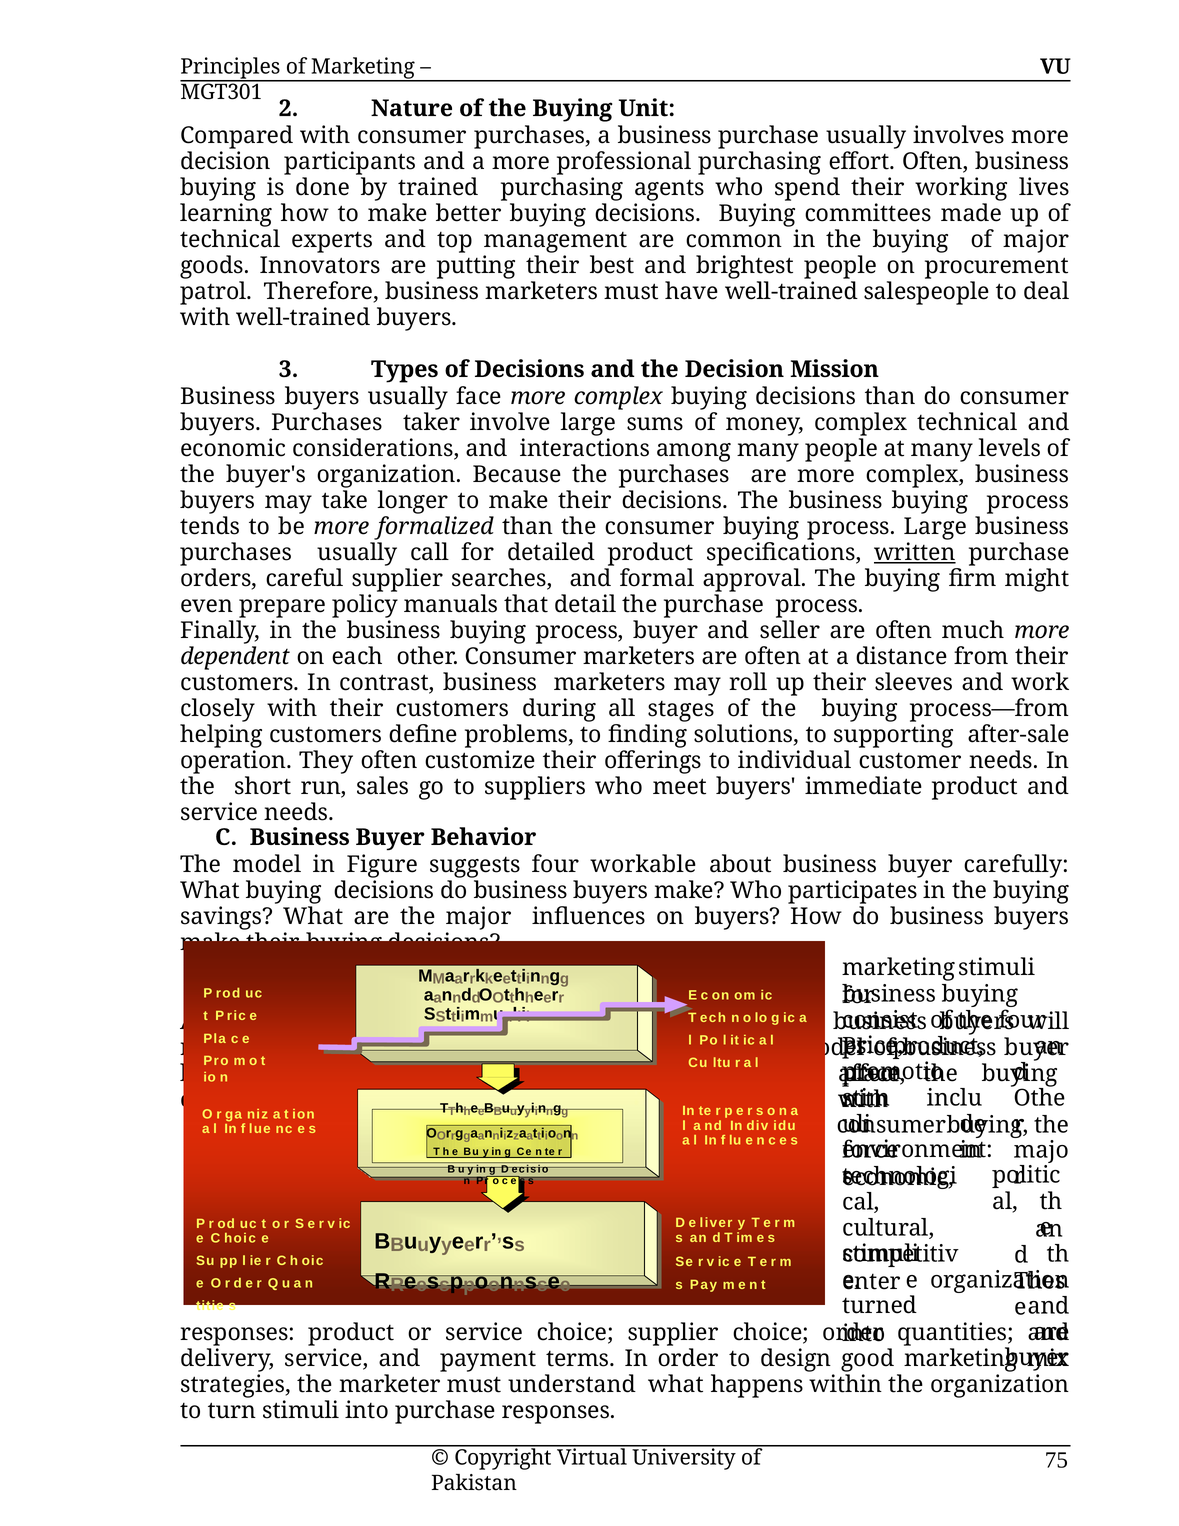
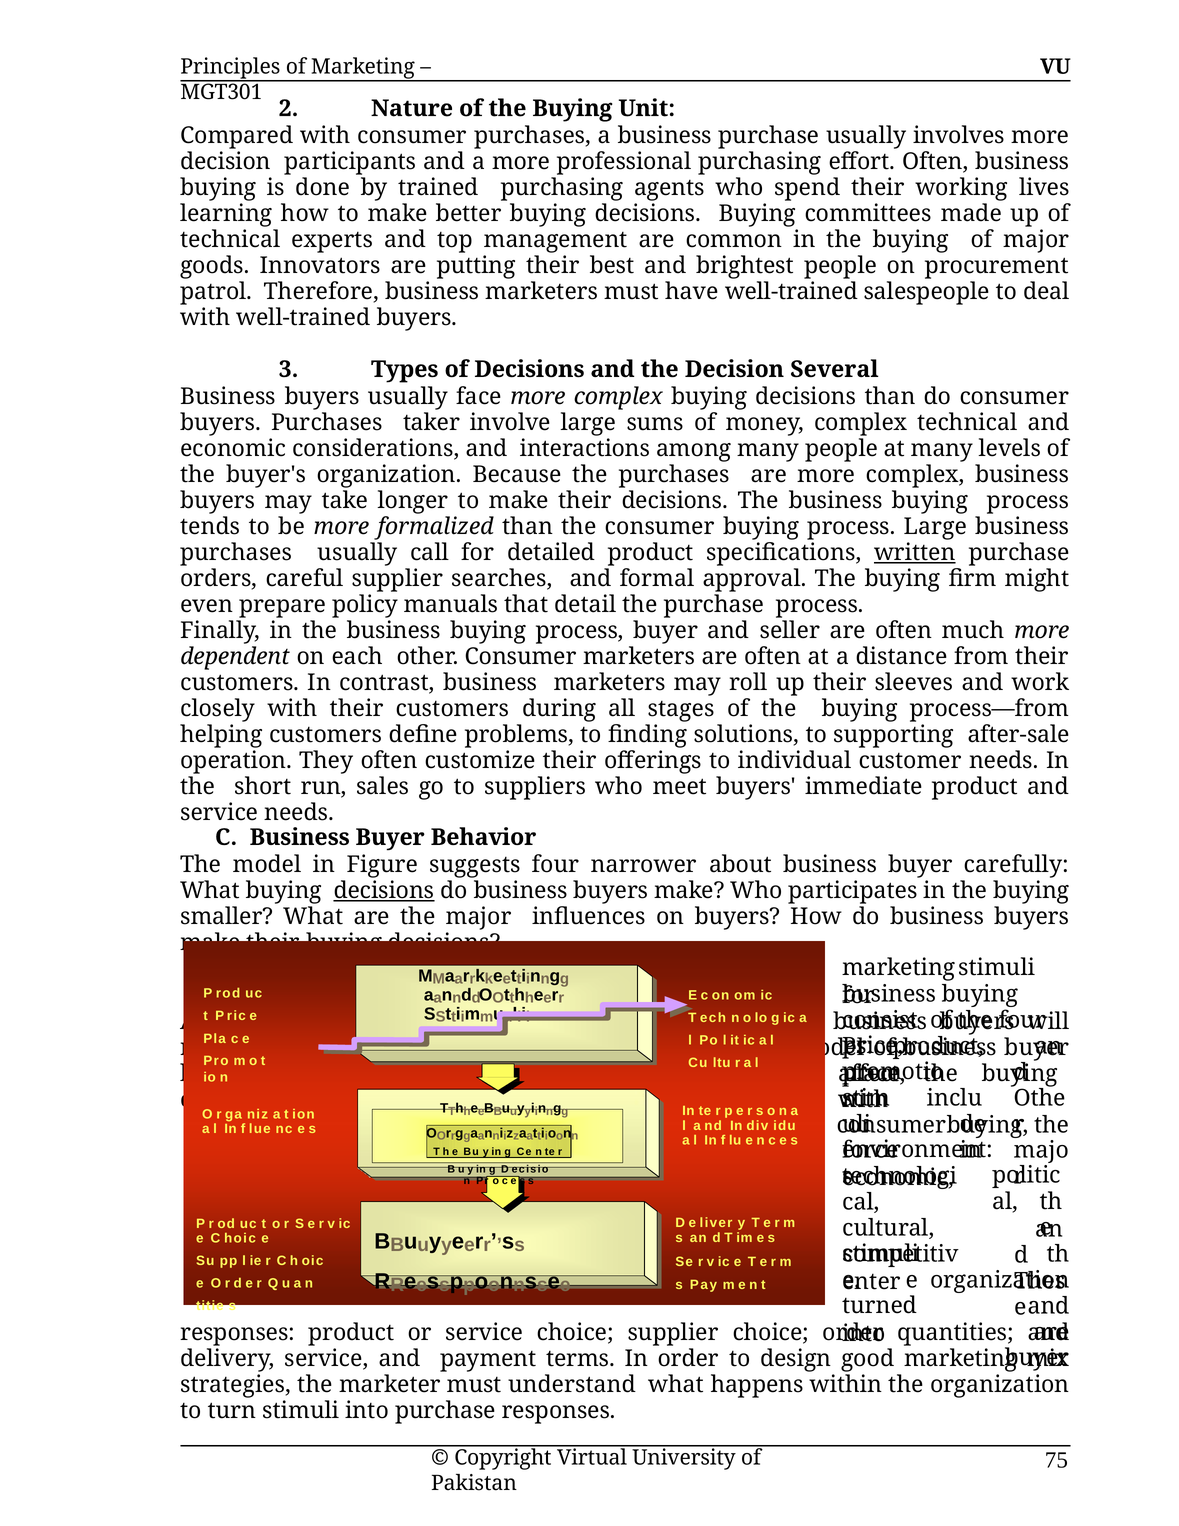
Mission: Mission -> Several
workable: workable -> narrower
decisions at (384, 891) underline: none -> present
savings: savings -> smaller
